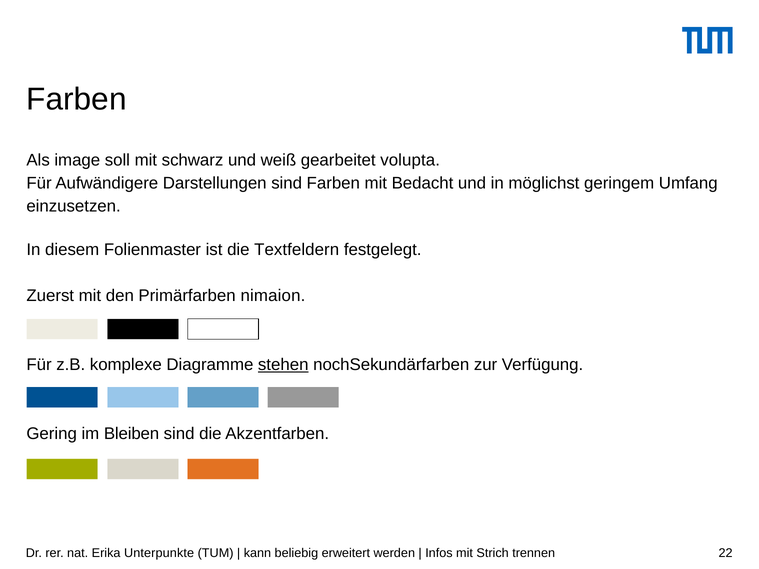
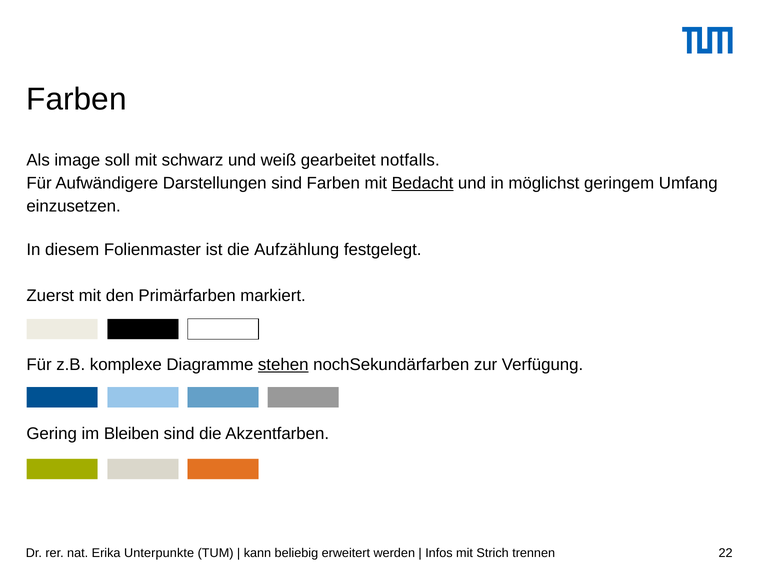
volupta: volupta -> notfalls
Bedacht underline: none -> present
Textfeldern: Textfeldern -> Aufzählung
nimaion: nimaion -> markiert
